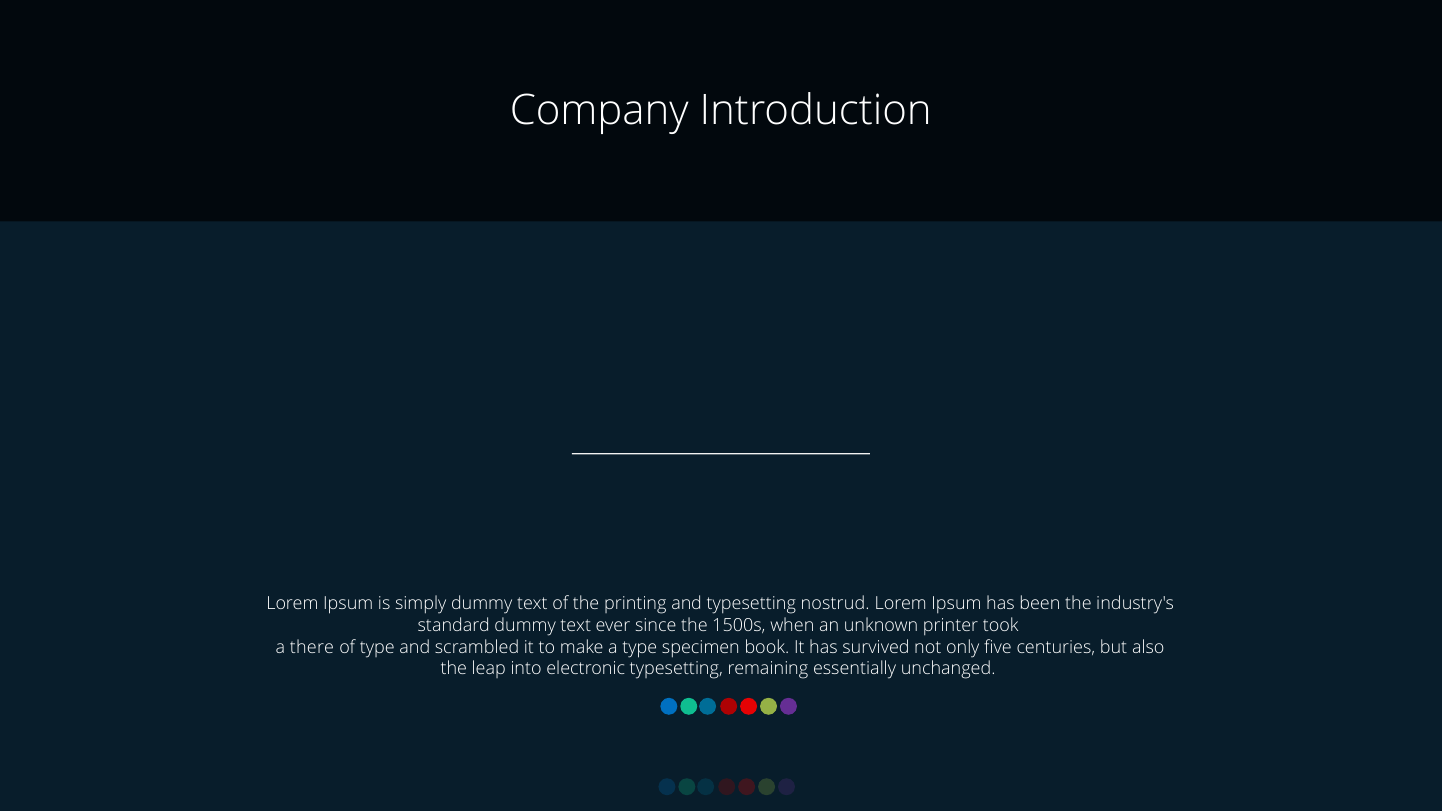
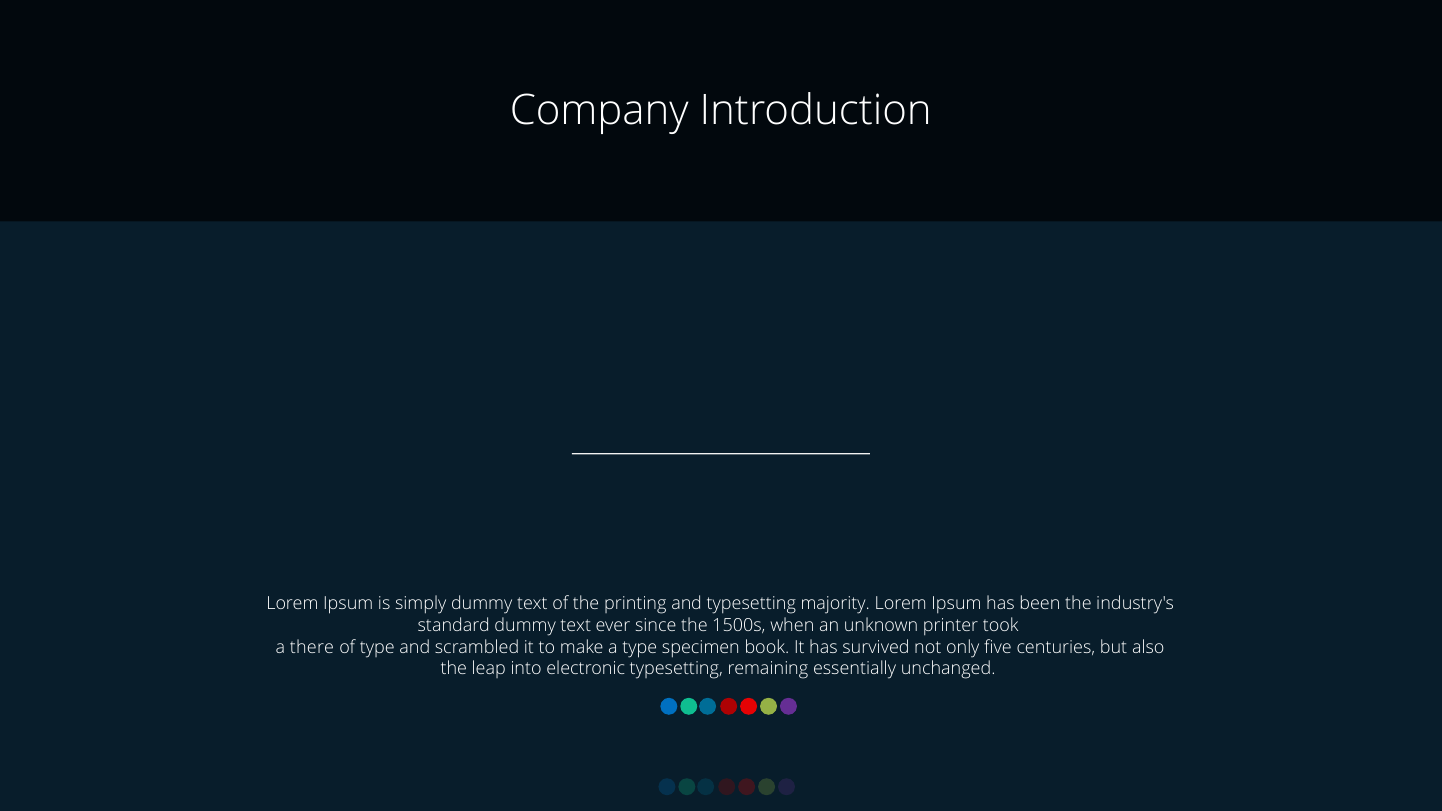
nostrud: nostrud -> majority
